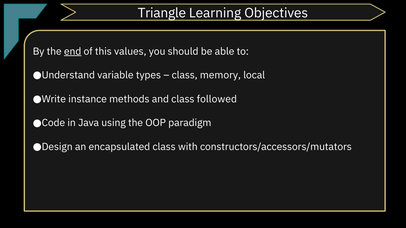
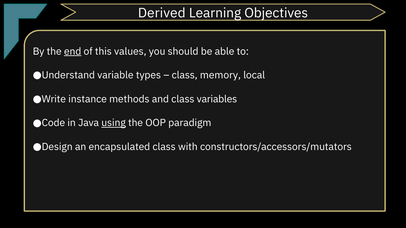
Triangle: Triangle -> Derived
followed: followed -> variables
using underline: none -> present
